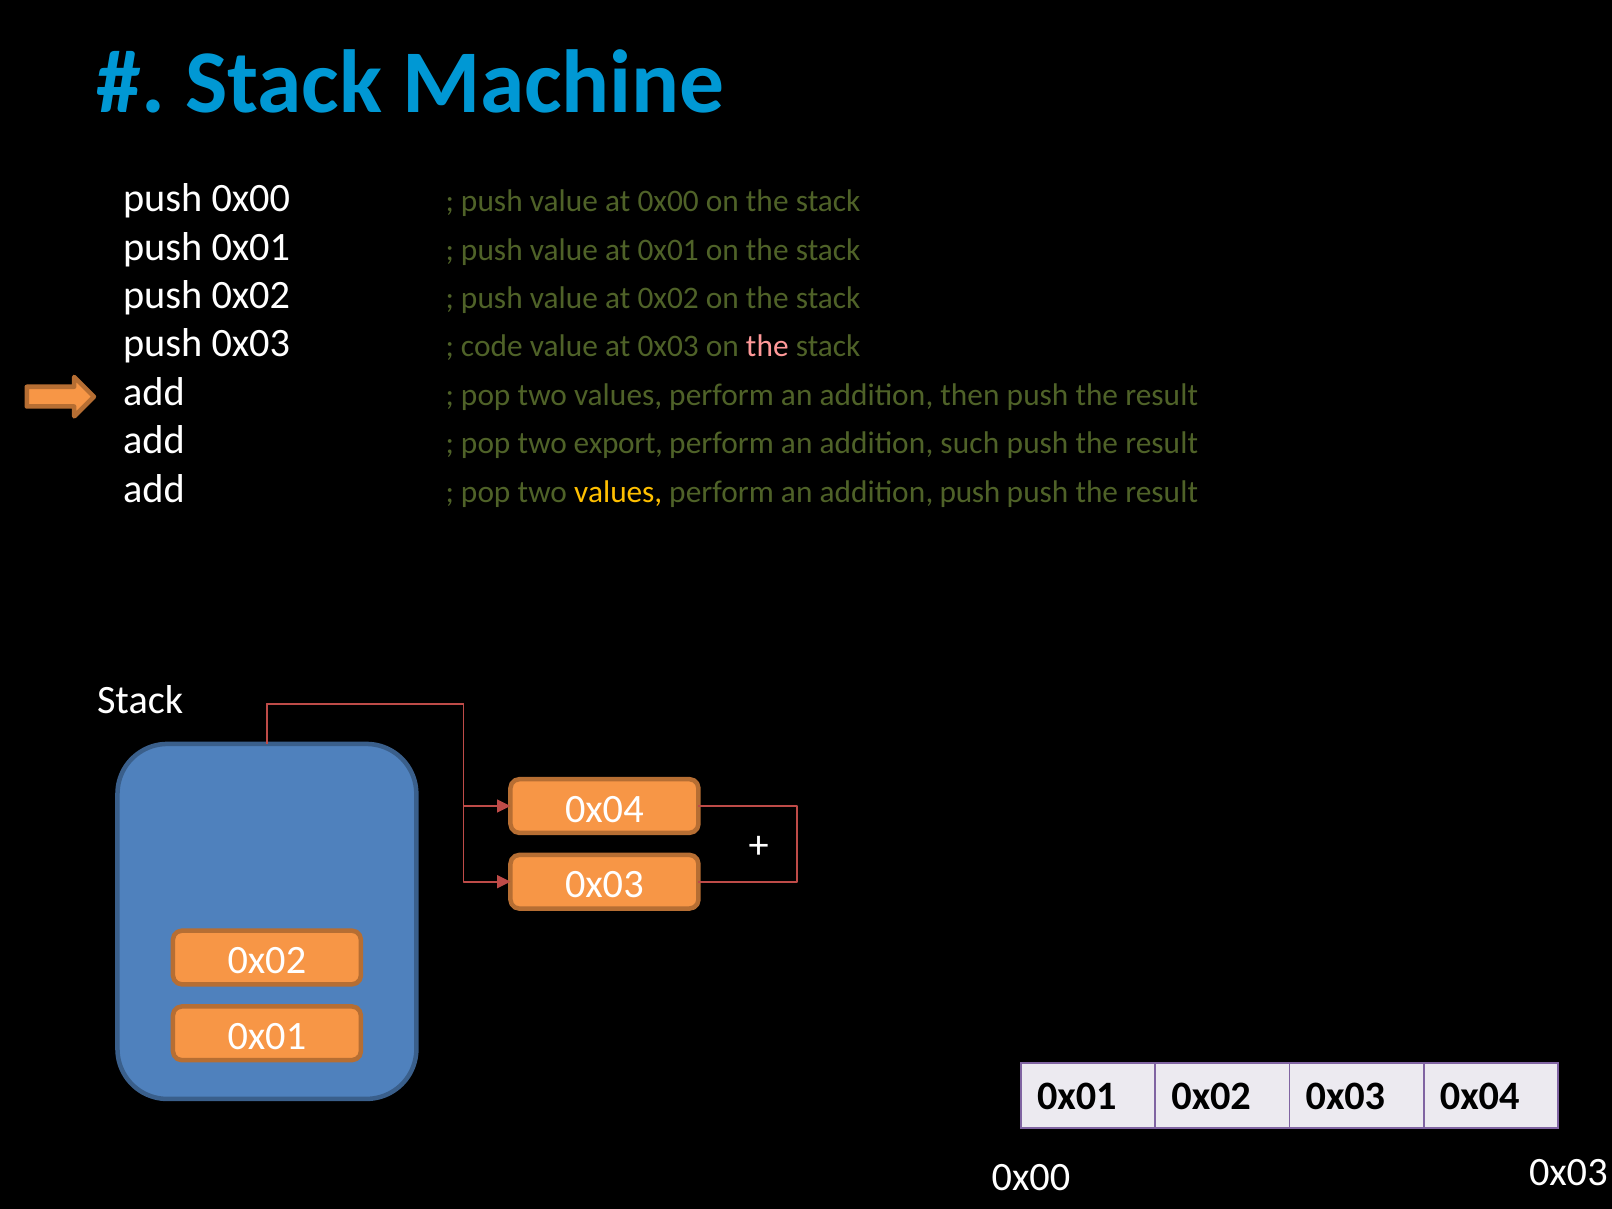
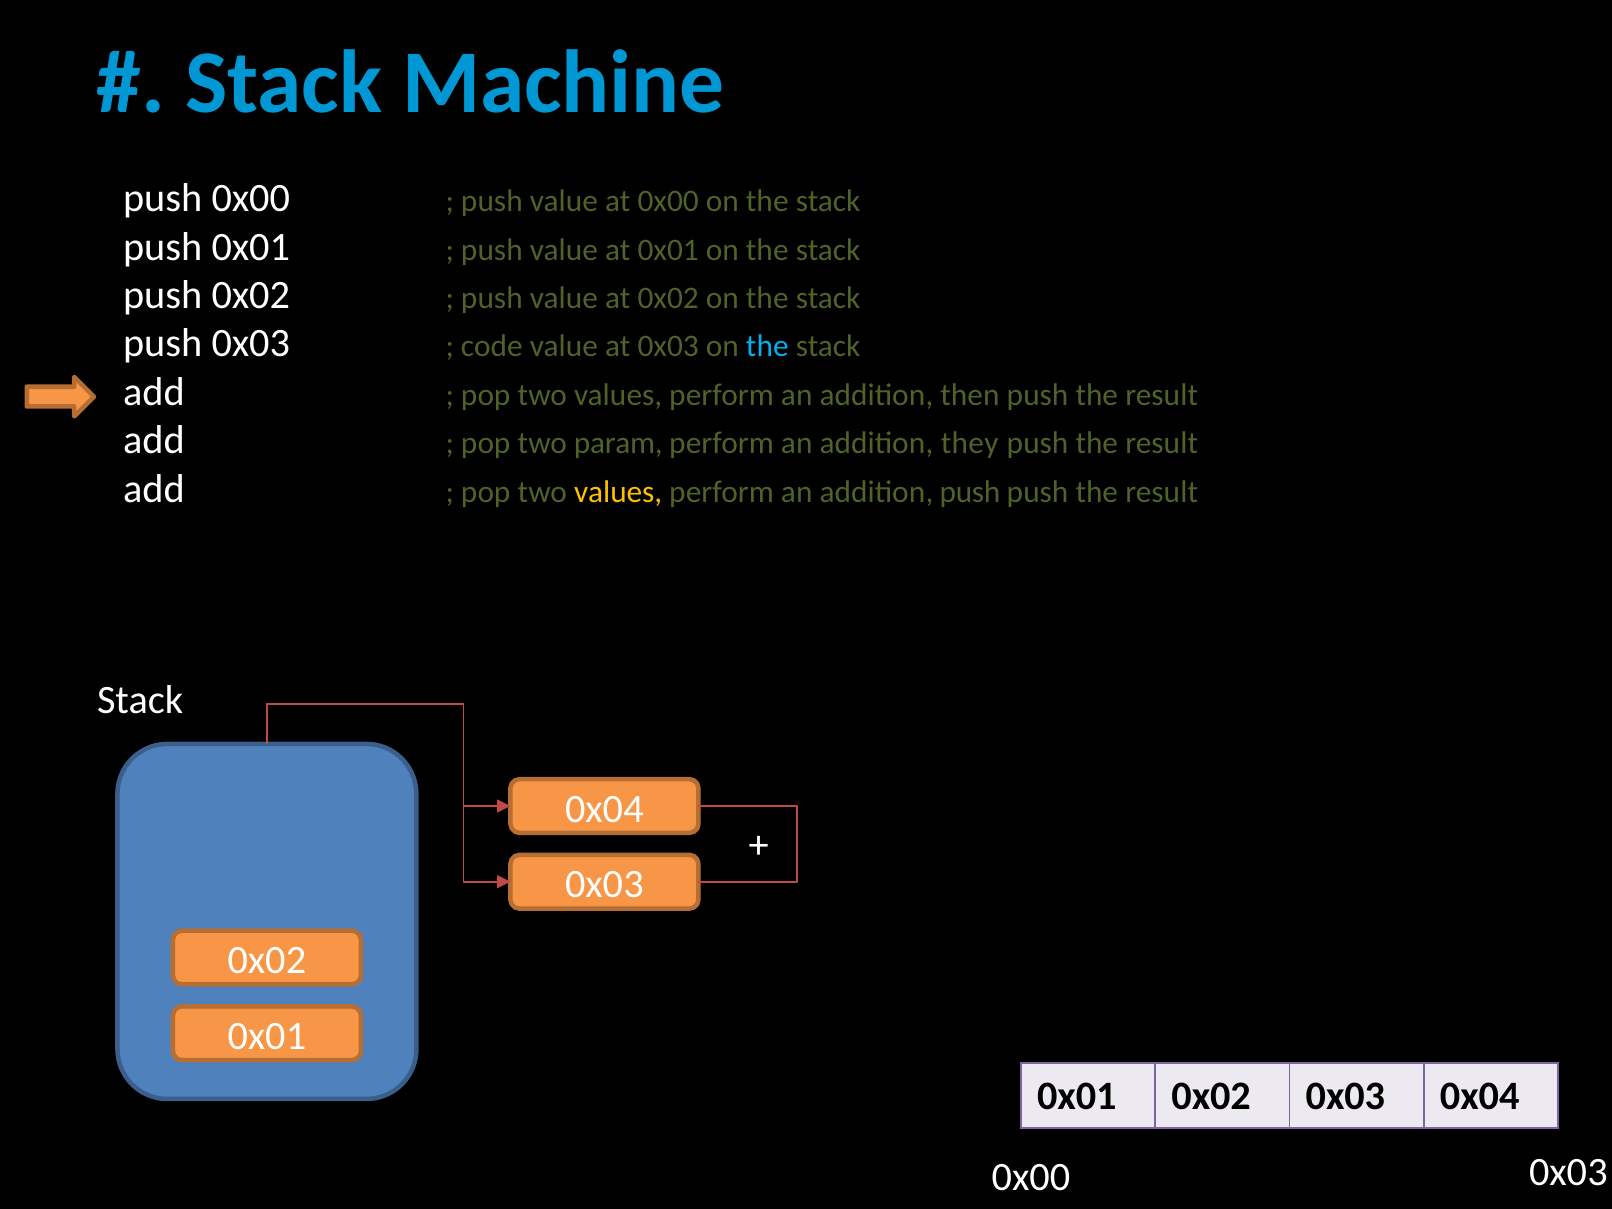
the at (767, 347) colour: pink -> light blue
export: export -> param
such: such -> they
